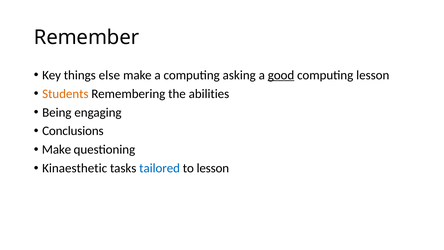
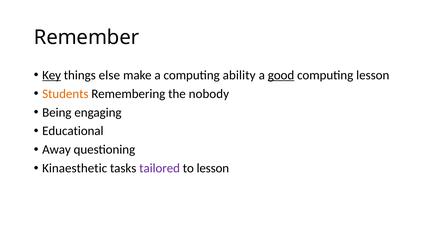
Key underline: none -> present
asking: asking -> ability
abilities: abilities -> nobody
Conclusions: Conclusions -> Educational
Make at (57, 150): Make -> Away
tailored colour: blue -> purple
